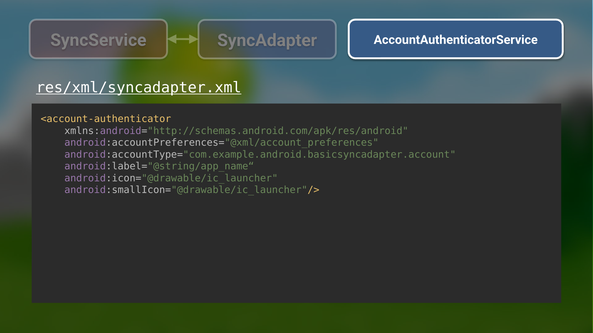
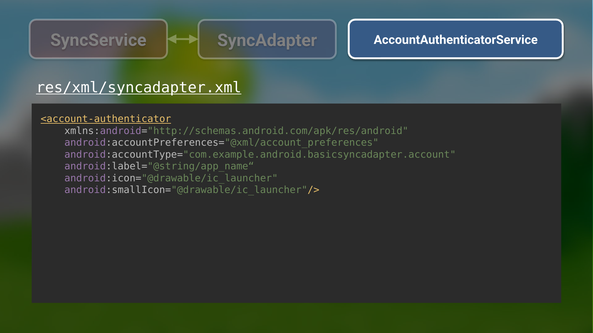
<account-authenticator underline: none -> present
